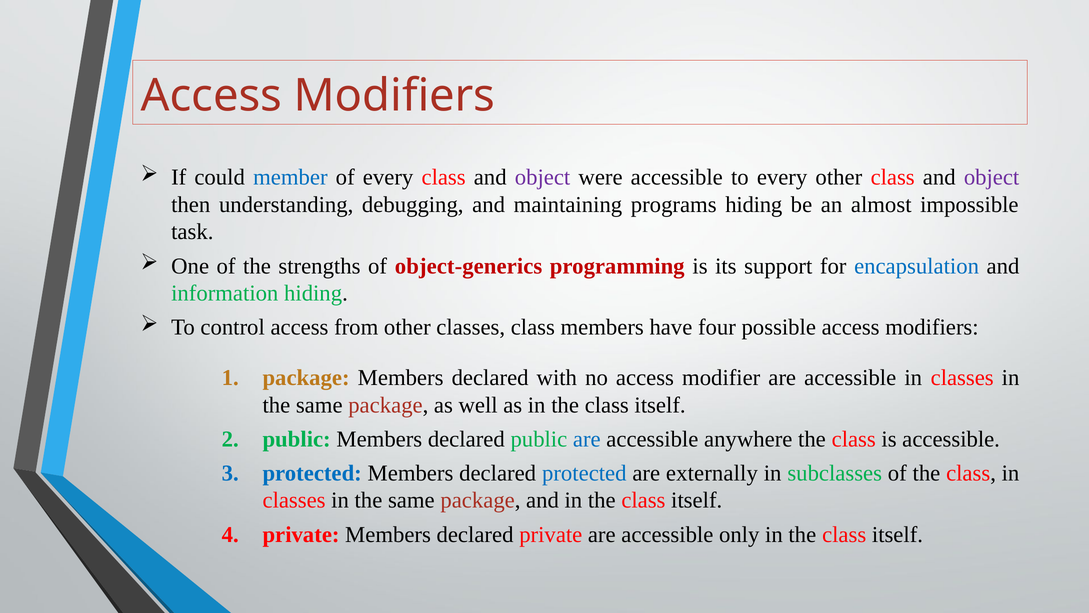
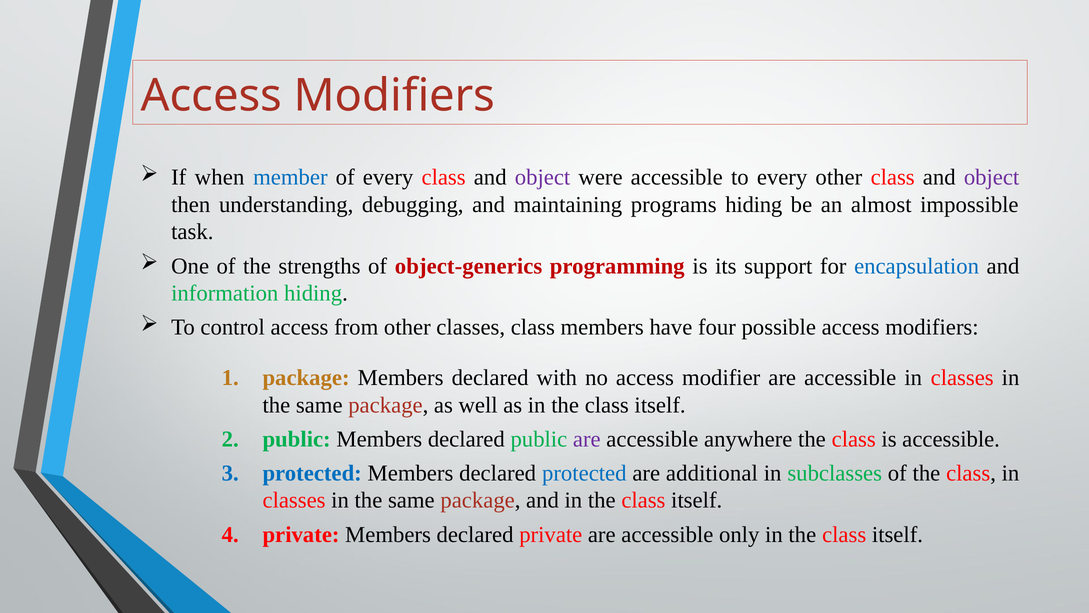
could: could -> when
are at (587, 439) colour: blue -> purple
externally: externally -> additional
